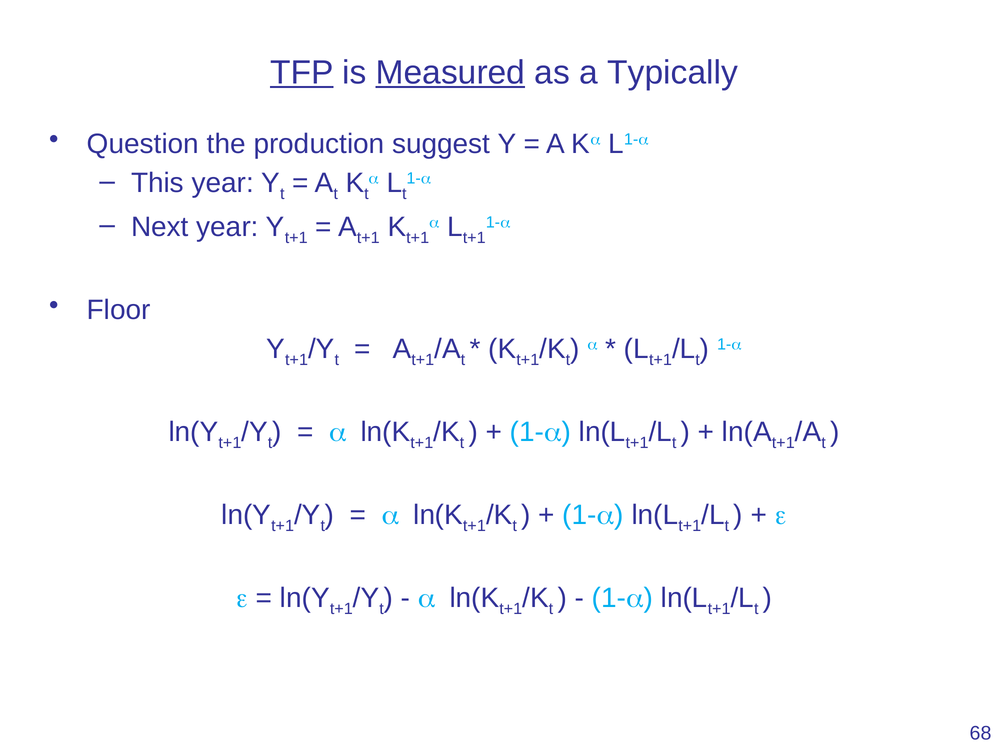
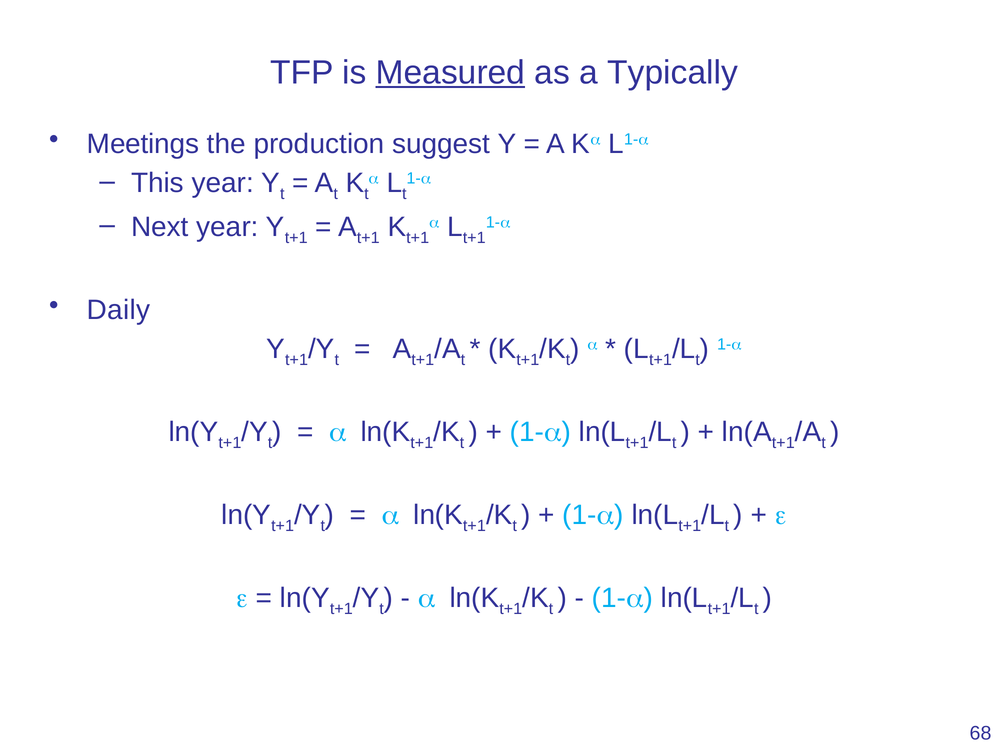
TFP underline: present -> none
Question: Question -> Meetings
Floor: Floor -> Daily
